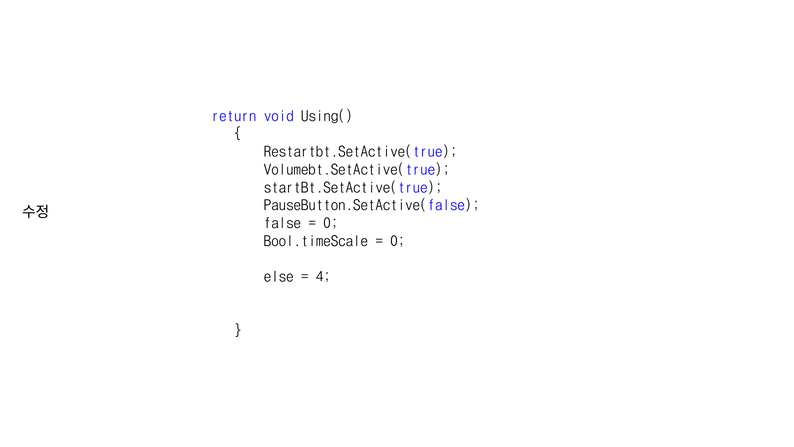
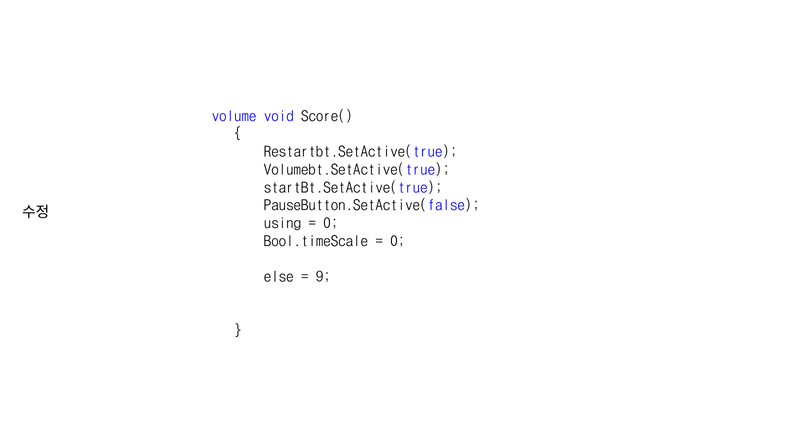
return: return -> volume
Using(: Using( -> Score(
false: false -> using
4: 4 -> 9
